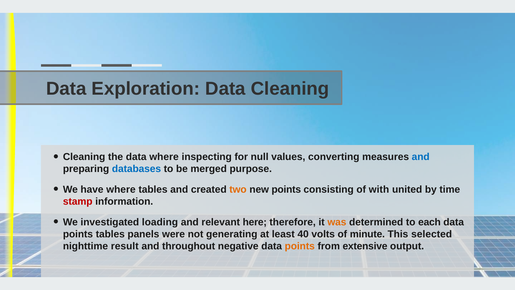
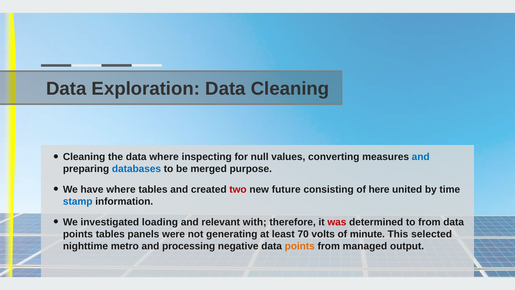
two colour: orange -> red
new points: points -> future
with: with -> here
stamp colour: red -> blue
here: here -> with
was colour: orange -> red
to each: each -> from
40: 40 -> 70
result: result -> metro
throughout: throughout -> processing
extensive: extensive -> managed
